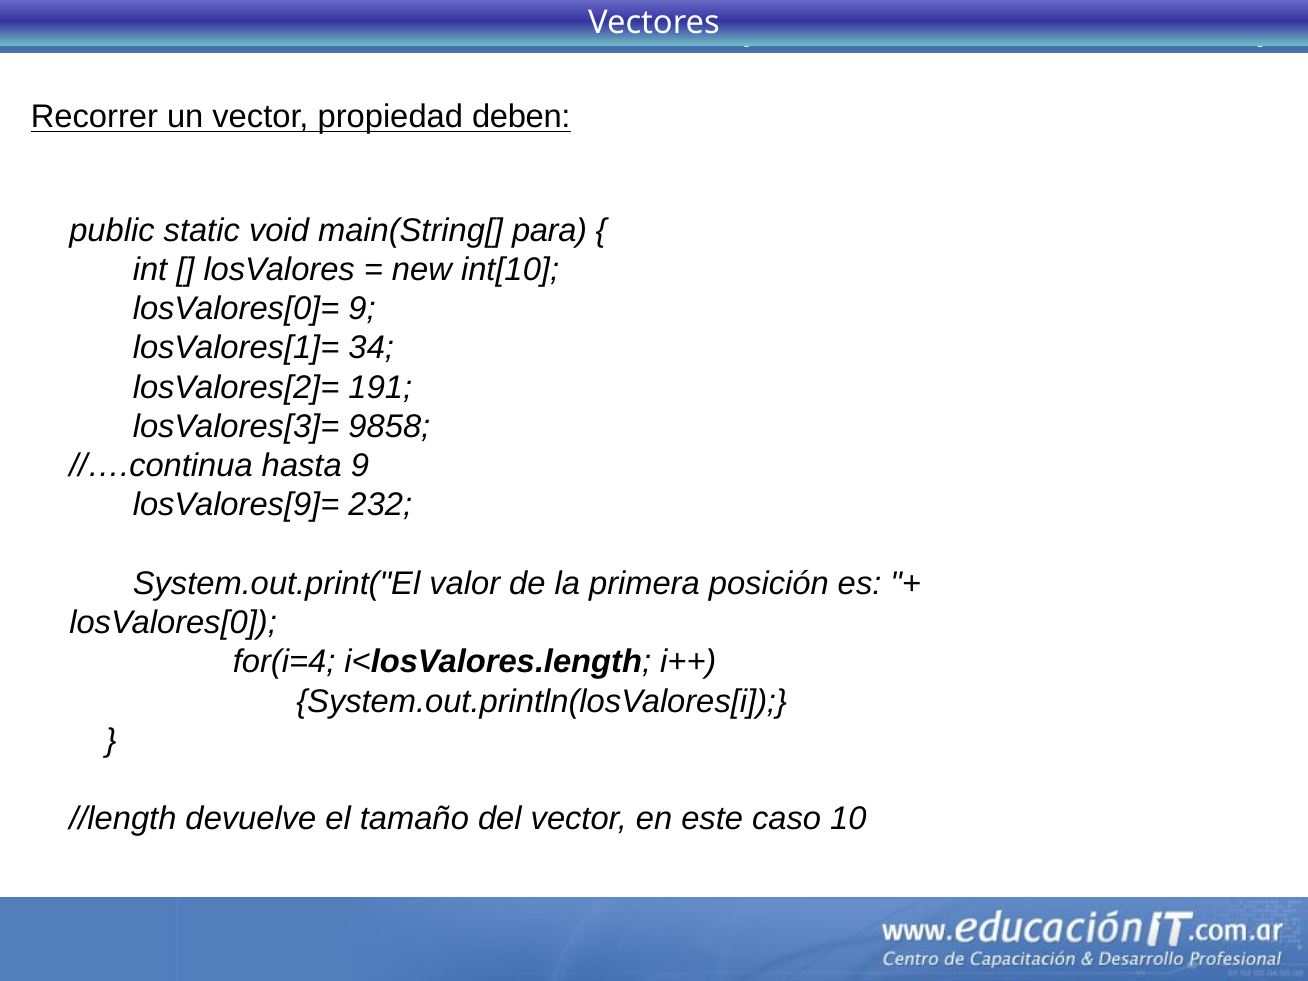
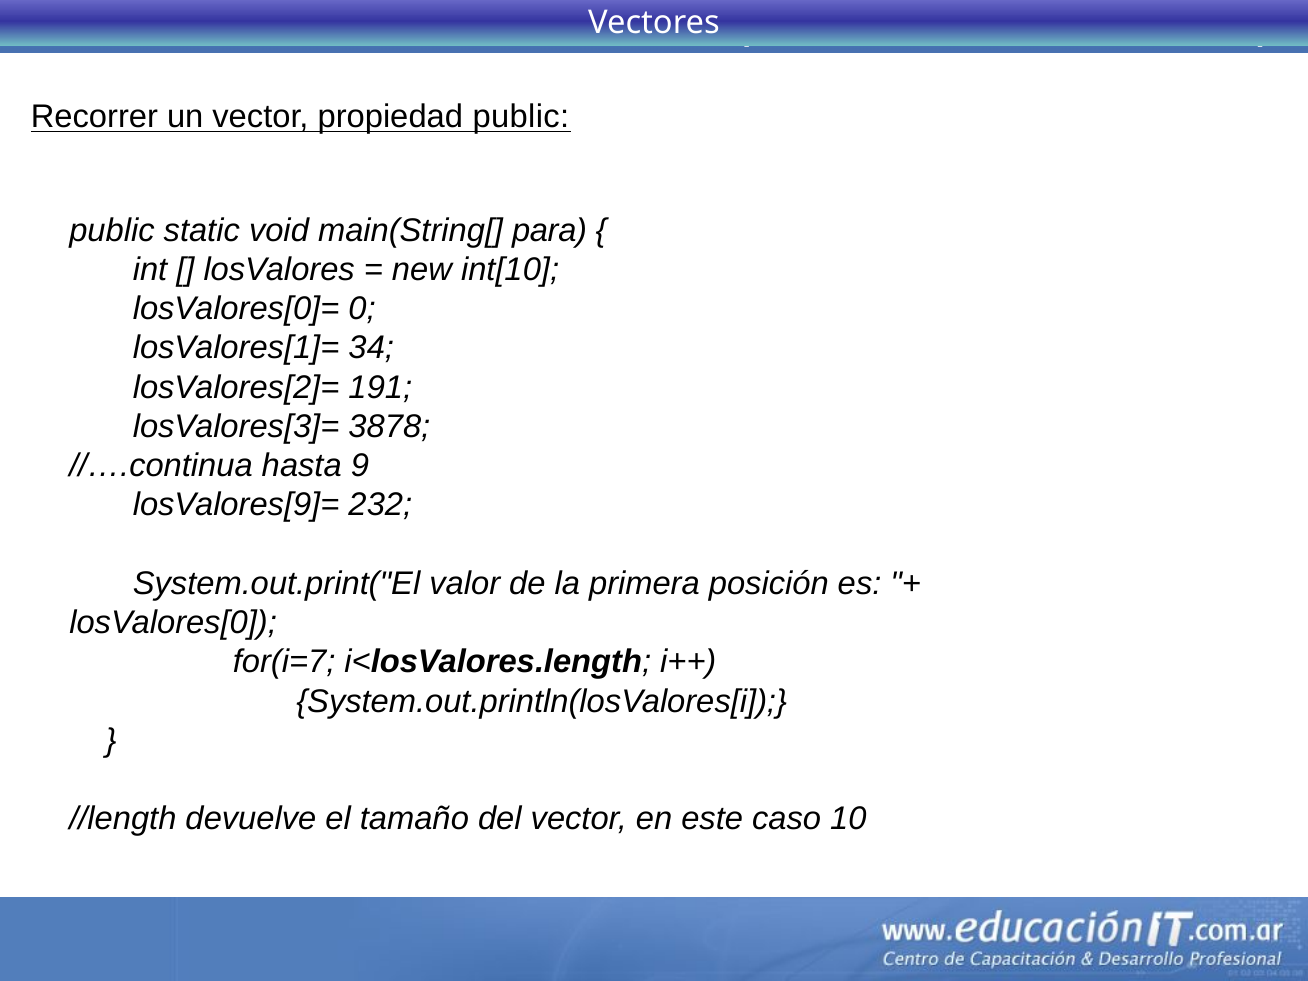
propiedad deben: deben -> public
losValores[0]= 9: 9 -> 0
9858: 9858 -> 3878
for(i=4: for(i=4 -> for(i=7
